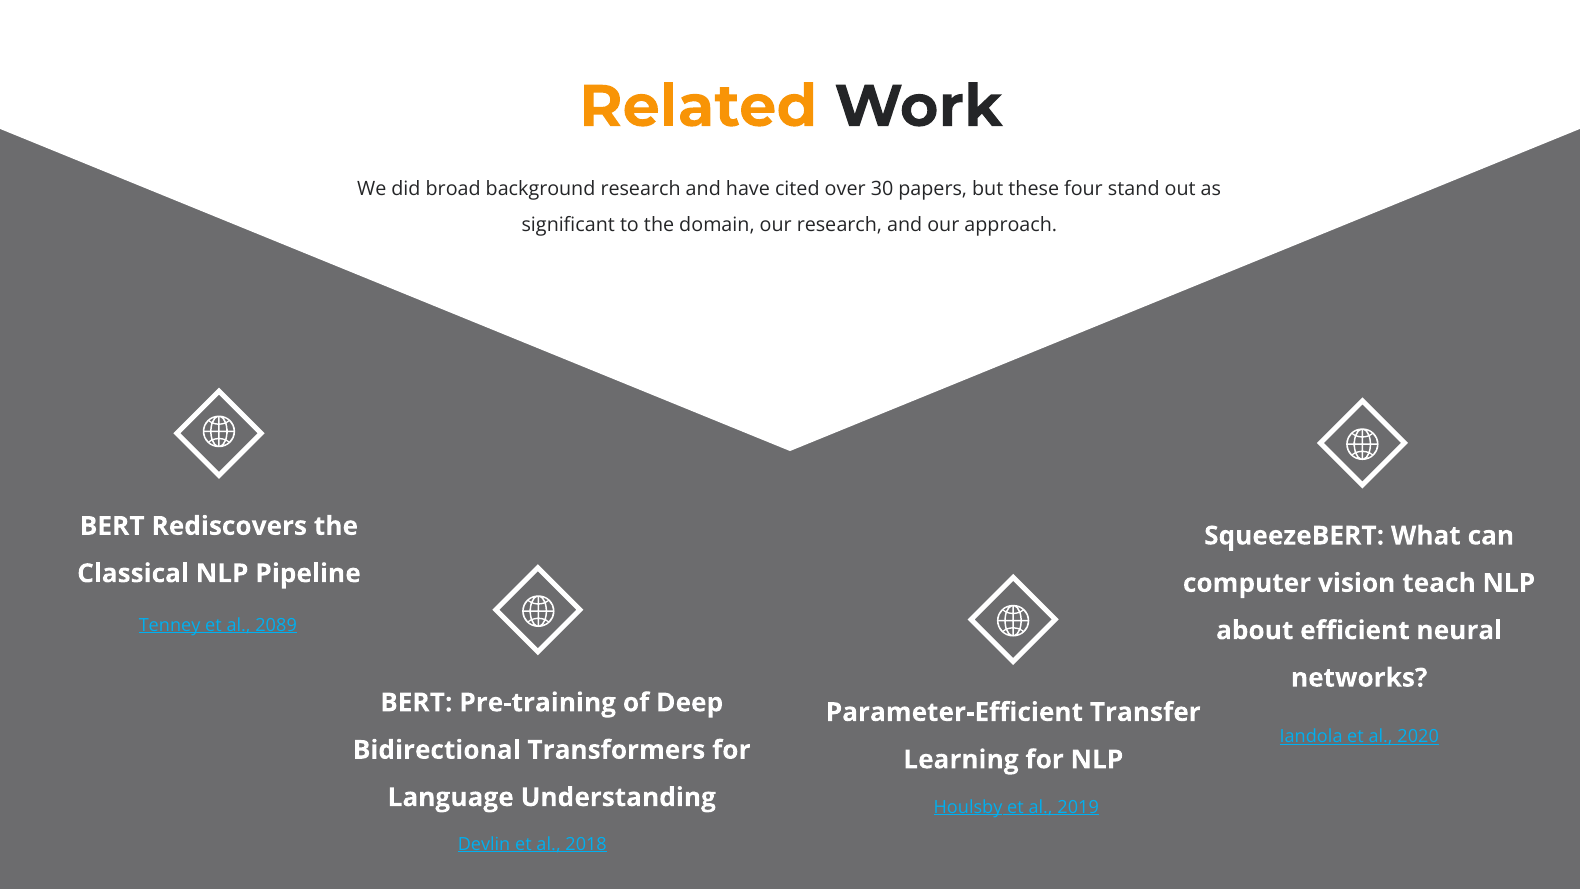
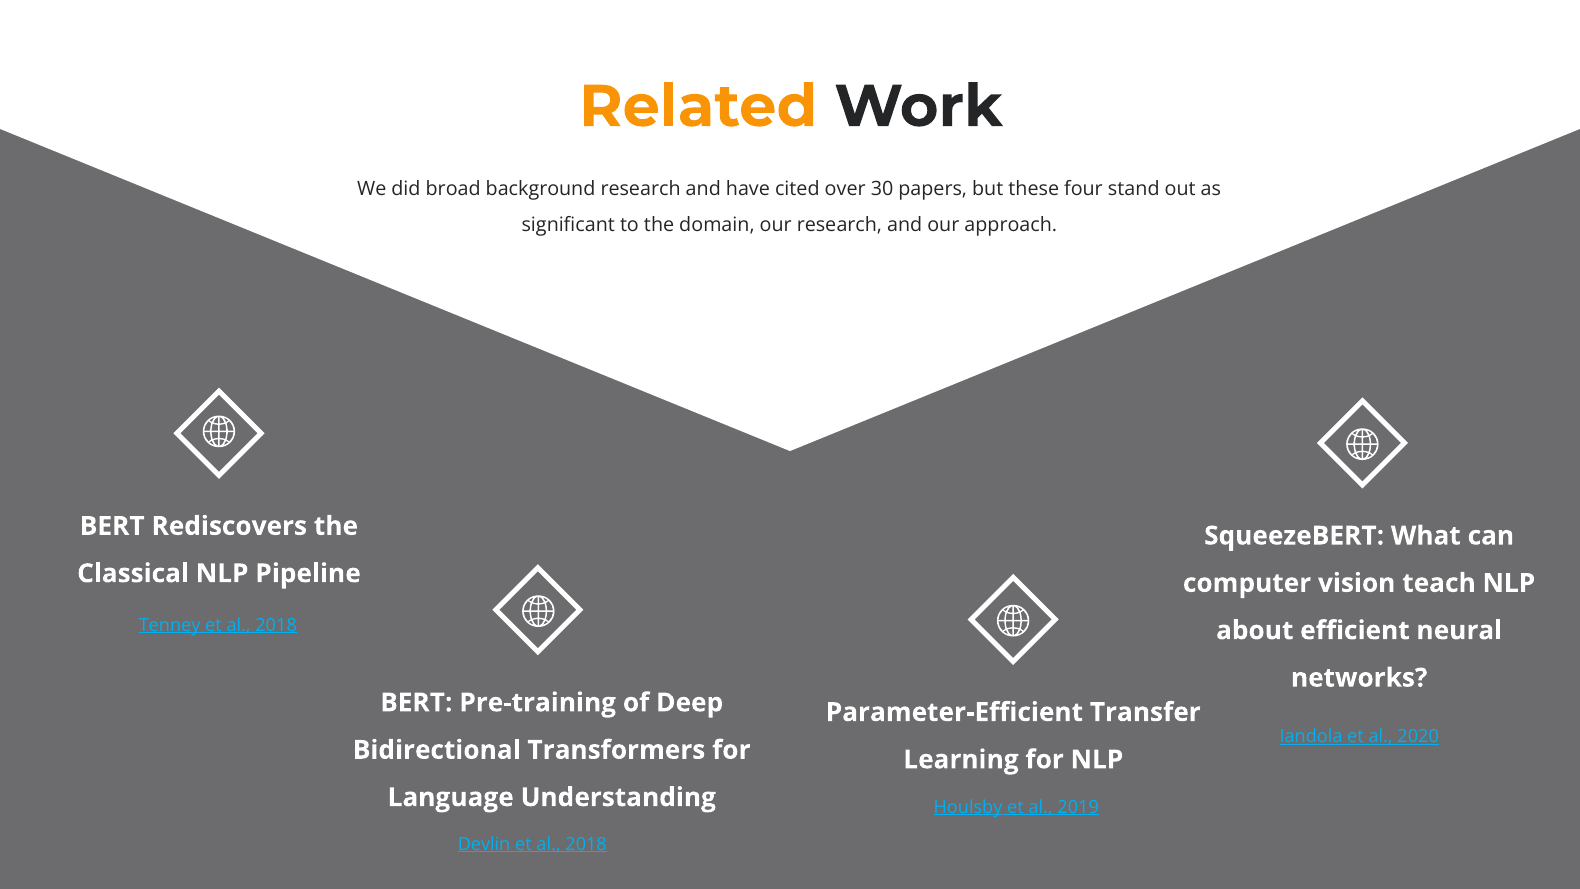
Tenney et al 2089: 2089 -> 2018
